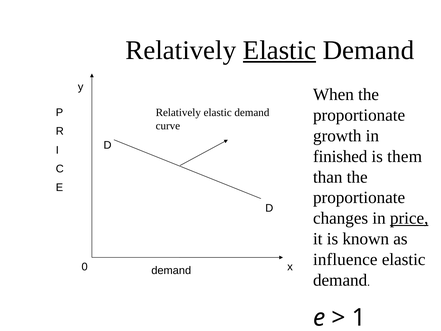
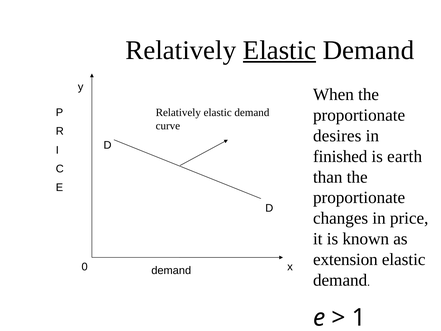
growth: growth -> desires
them: them -> earth
price underline: present -> none
influence: influence -> extension
